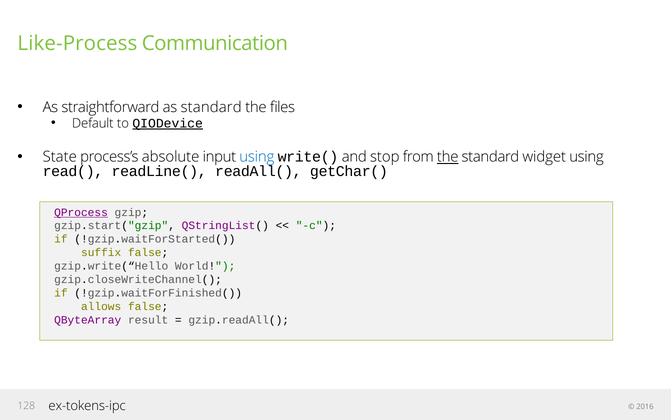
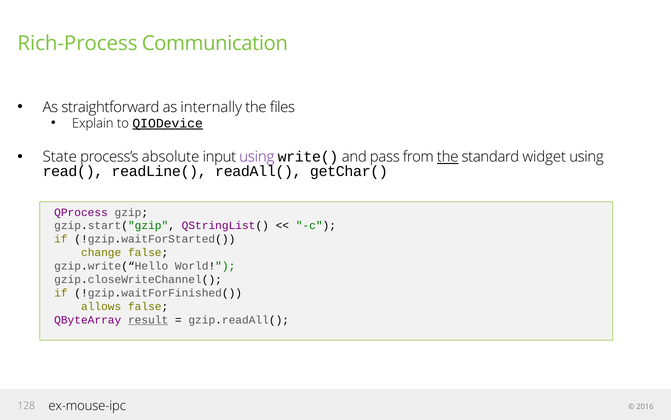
Like-Process: Like-Process -> Rich-Process
as standard: standard -> internally
Default: Default -> Explain
using at (257, 157) colour: blue -> purple
stop: stop -> pass
QProcess underline: present -> none
suffix: suffix -> change
result underline: none -> present
ex-tokens-ipc: ex-tokens-ipc -> ex-mouse-ipc
